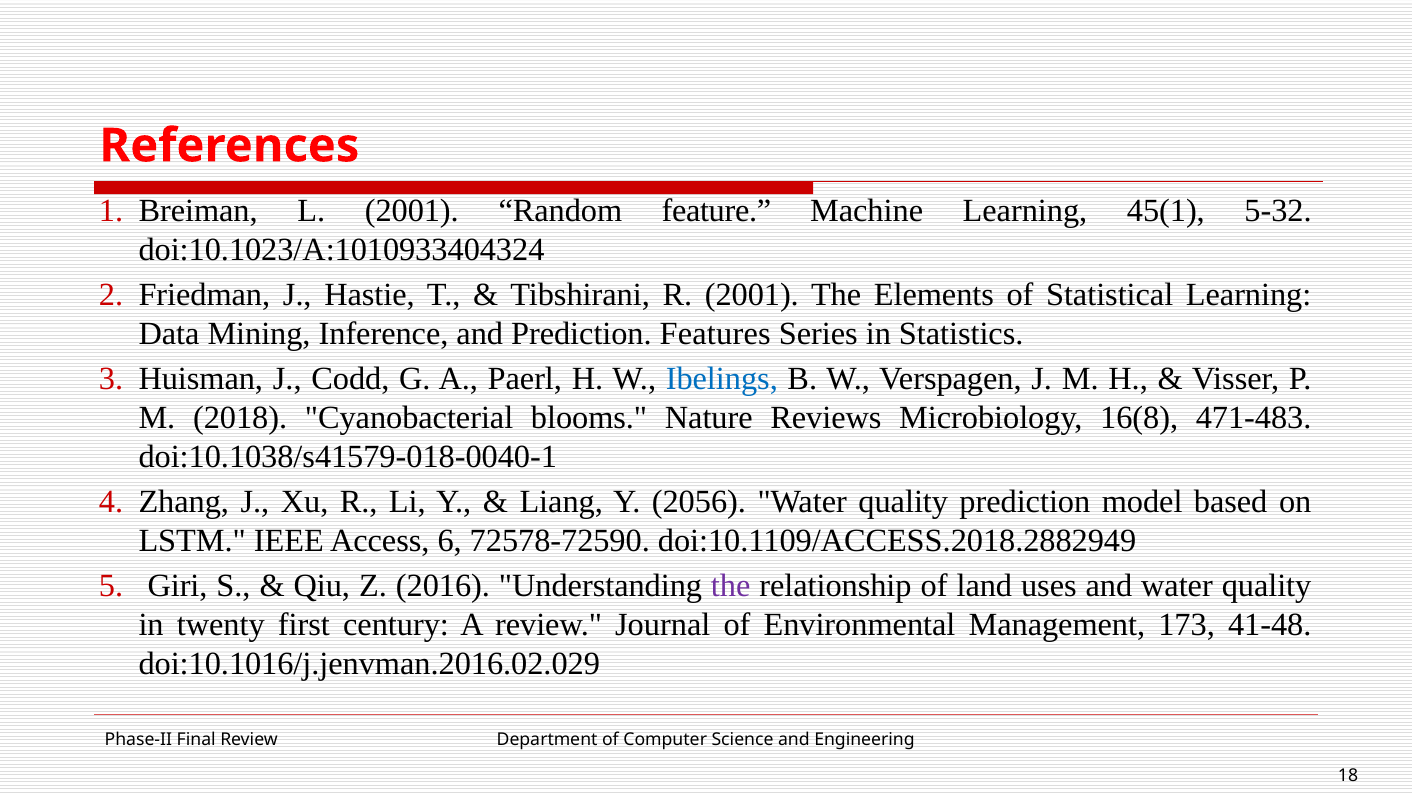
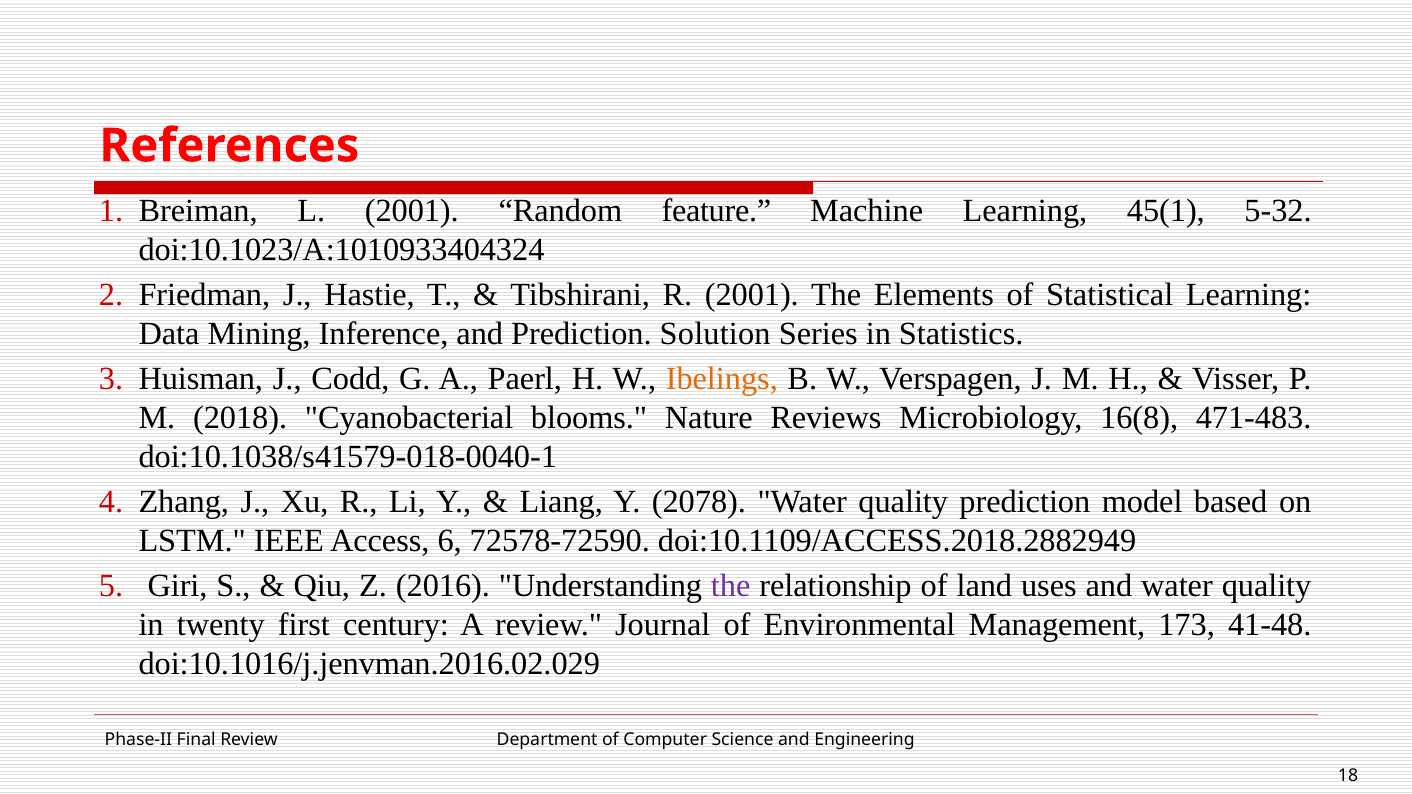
Features: Features -> Solution
Ibelings colour: blue -> orange
2056: 2056 -> 2078
